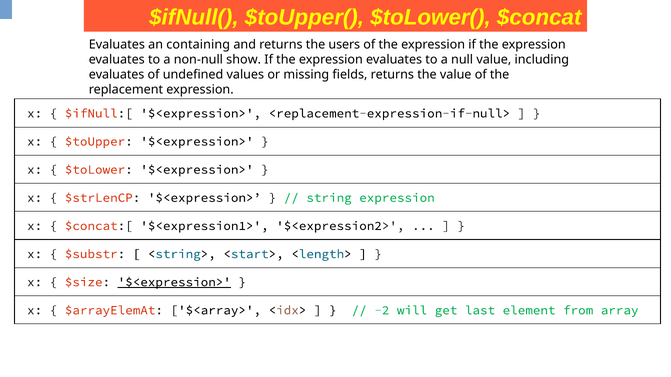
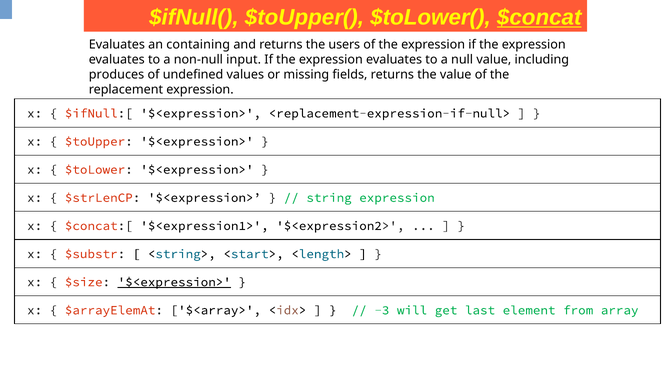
$concat underline: none -> present
show: show -> input
evaluates at (117, 75): evaluates -> produces
-2: -2 -> -3
